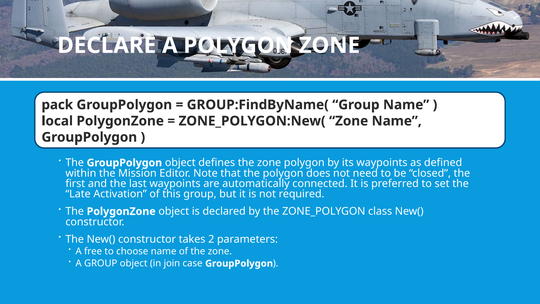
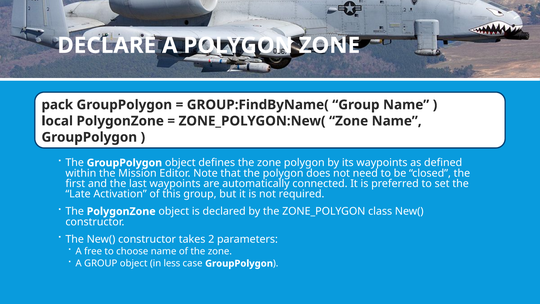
join: join -> less
